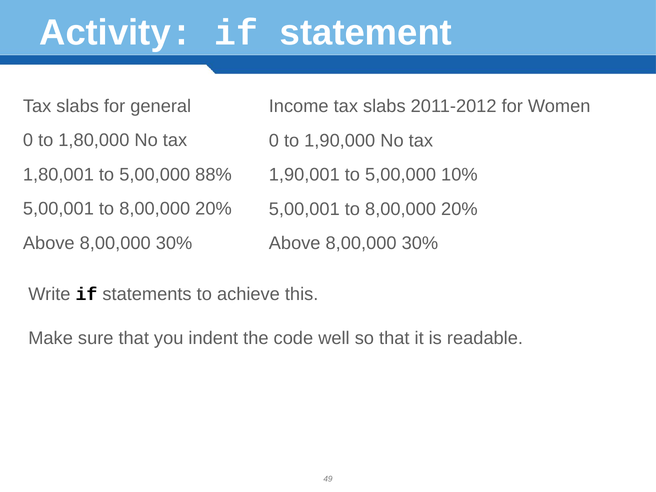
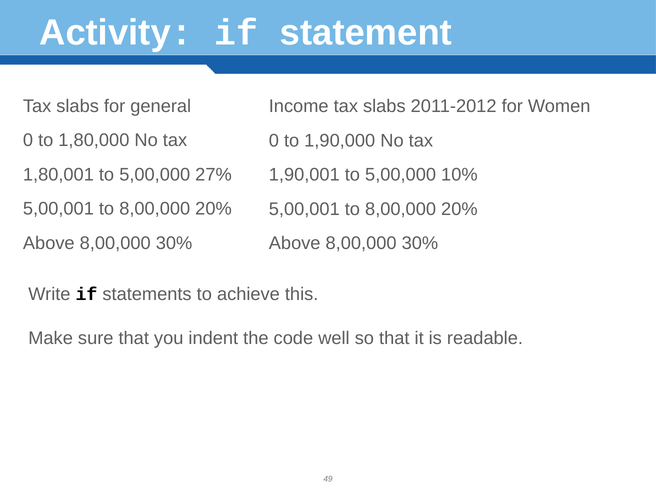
88%: 88% -> 27%
